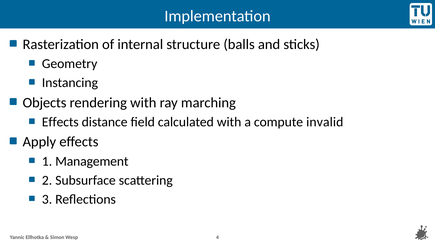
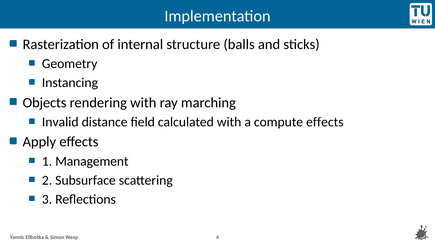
Effects at (60, 122): Effects -> Invalid
compute invalid: invalid -> effects
